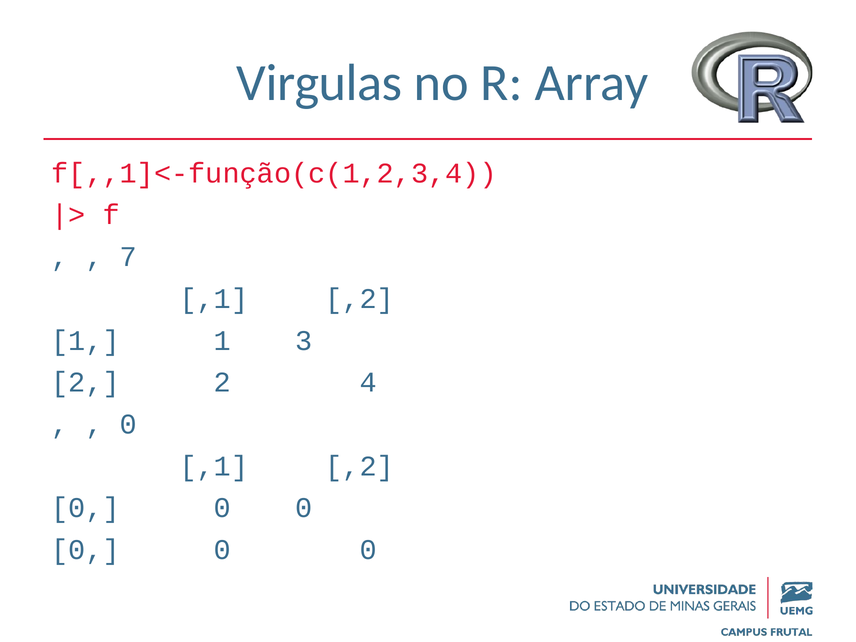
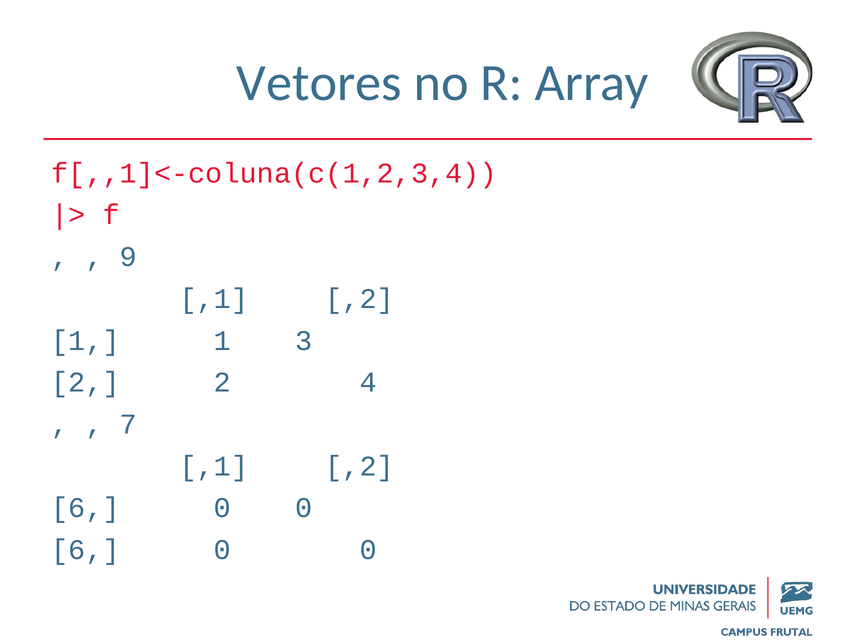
Virgulas: Virgulas -> Vetores
f[,,1]<-função(c(1,2,3,4: f[,,1]<-função(c(1,2,3,4 -> f[,,1]<-coluna(c(1,2,3,4
7: 7 -> 9
0 at (128, 424): 0 -> 7
0 at (86, 508): 0 -> 6
0 at (86, 550): 0 -> 6
